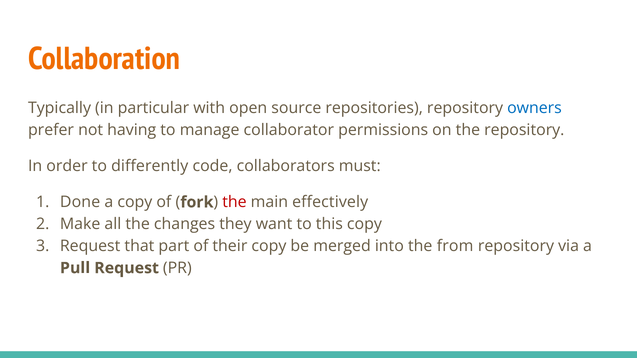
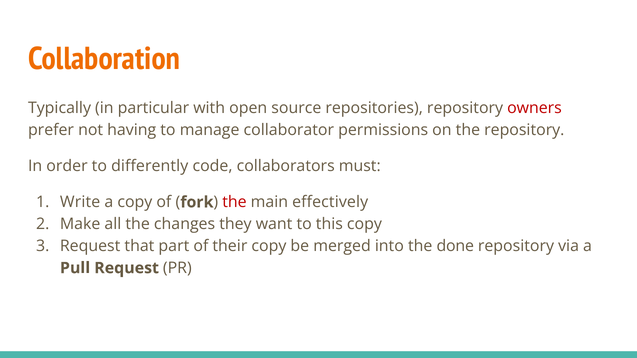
owners colour: blue -> red
Done: Done -> Write
from: from -> done
